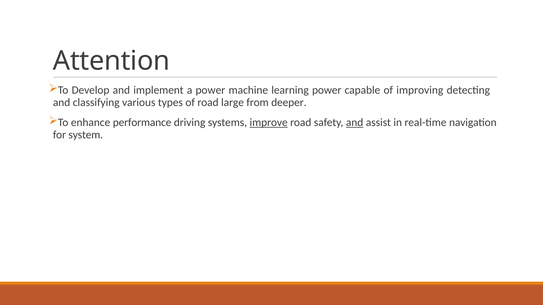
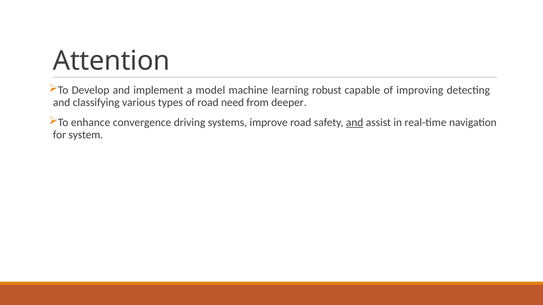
a power: power -> model
learning power: power -> robust
large: large -> need
performance: performance -> convergence
improve underline: present -> none
